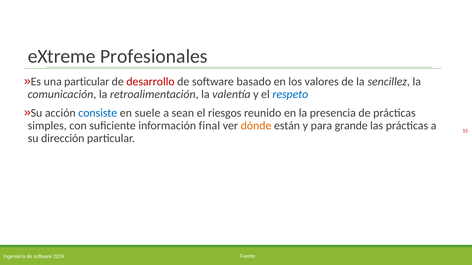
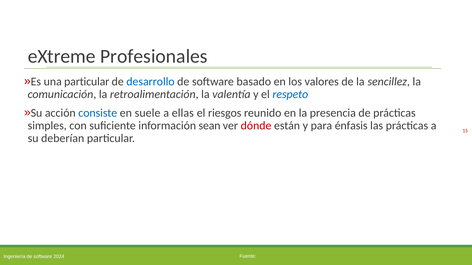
desarrollo colour: red -> blue
sean: sean -> ellas
final: final -> sean
dónde colour: orange -> red
grande: grande -> énfasis
dirección: dirección -> deberían
